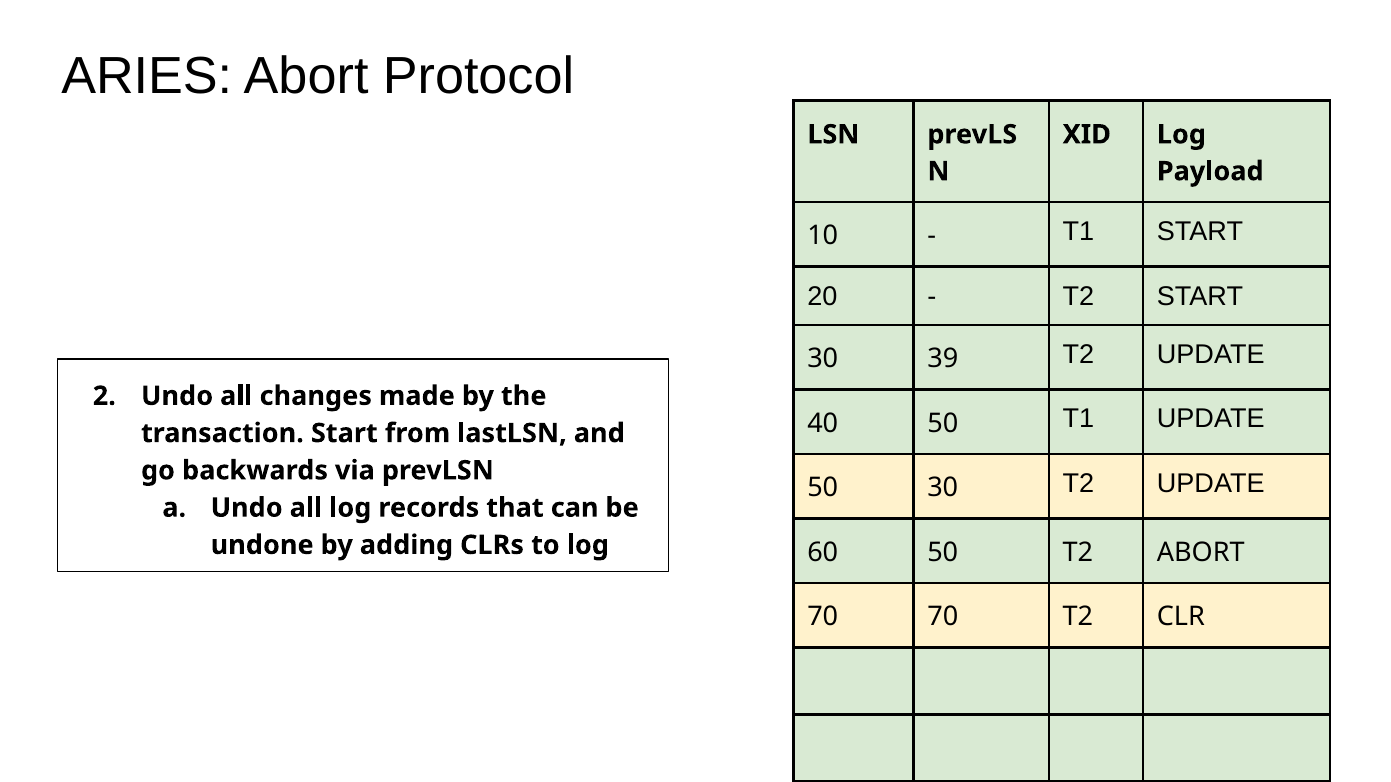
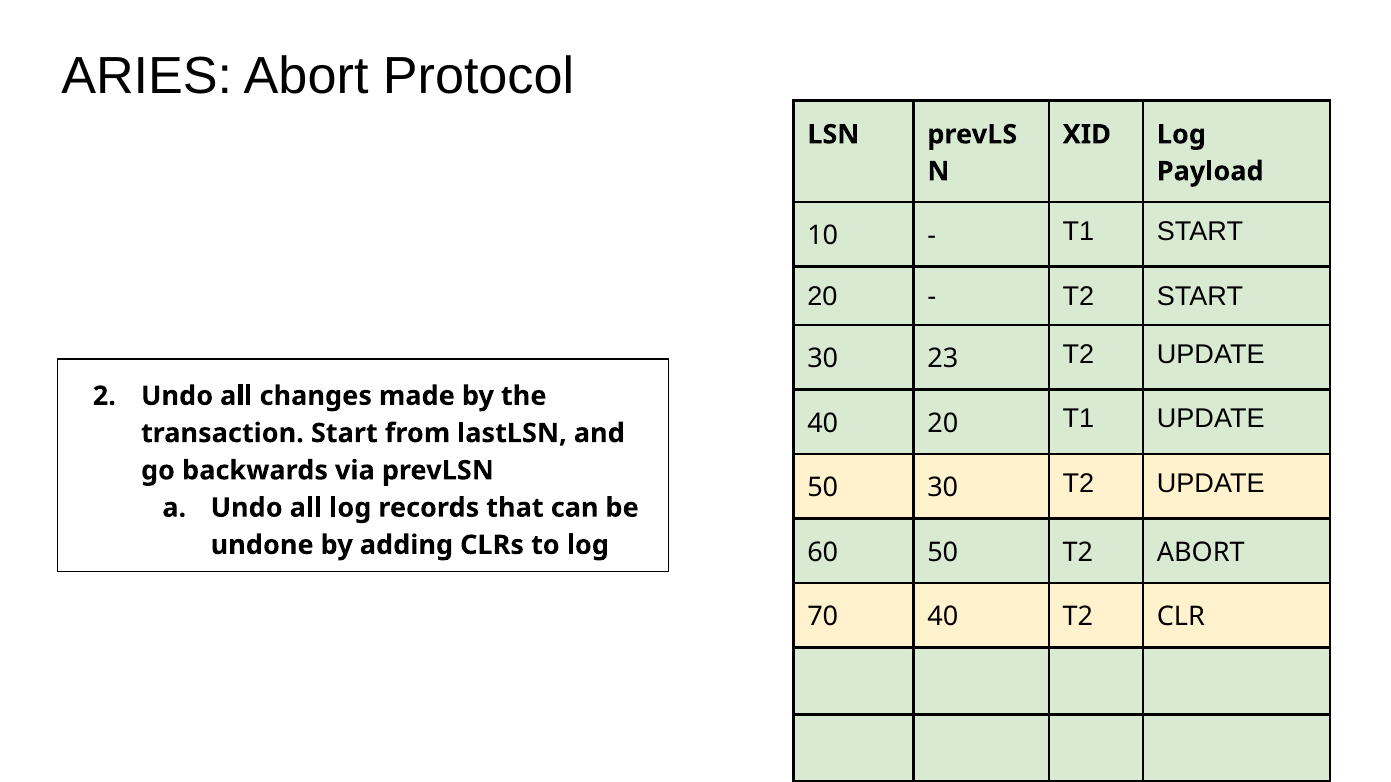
39: 39 -> 23
40 50: 50 -> 20
70 70: 70 -> 40
